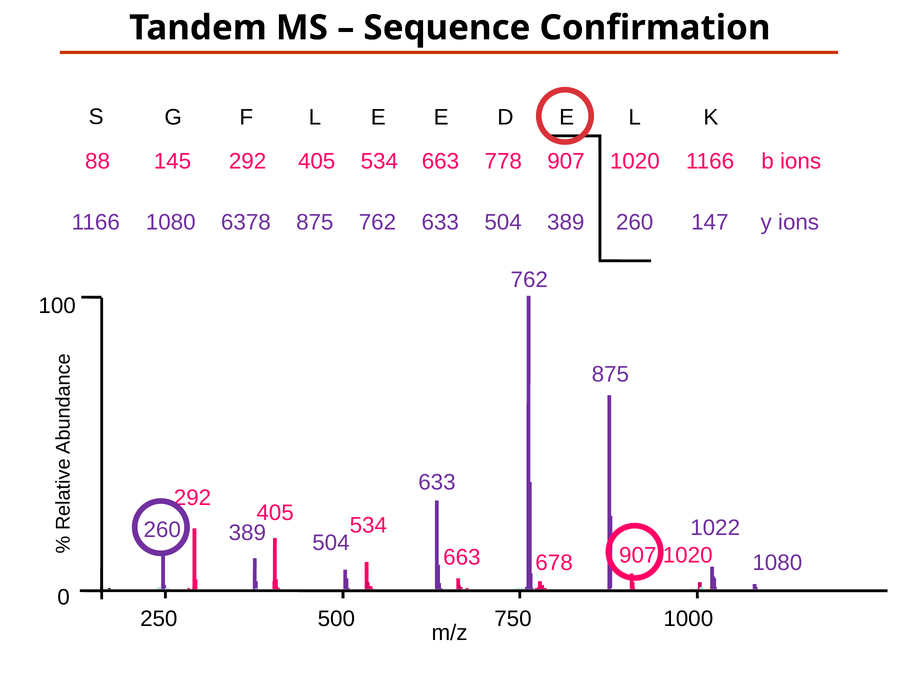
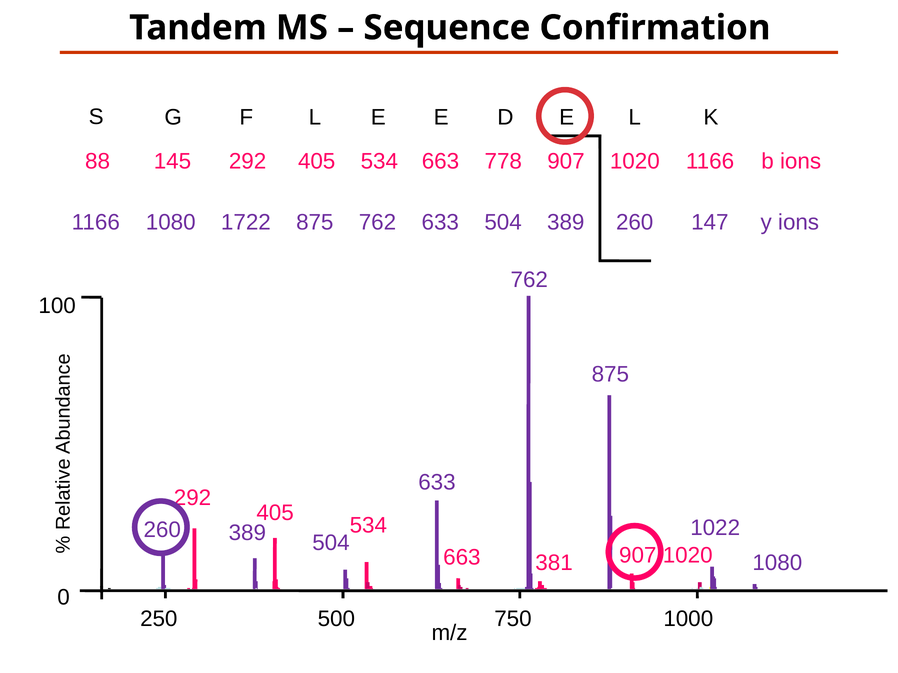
6378: 6378 -> 1722
678: 678 -> 381
